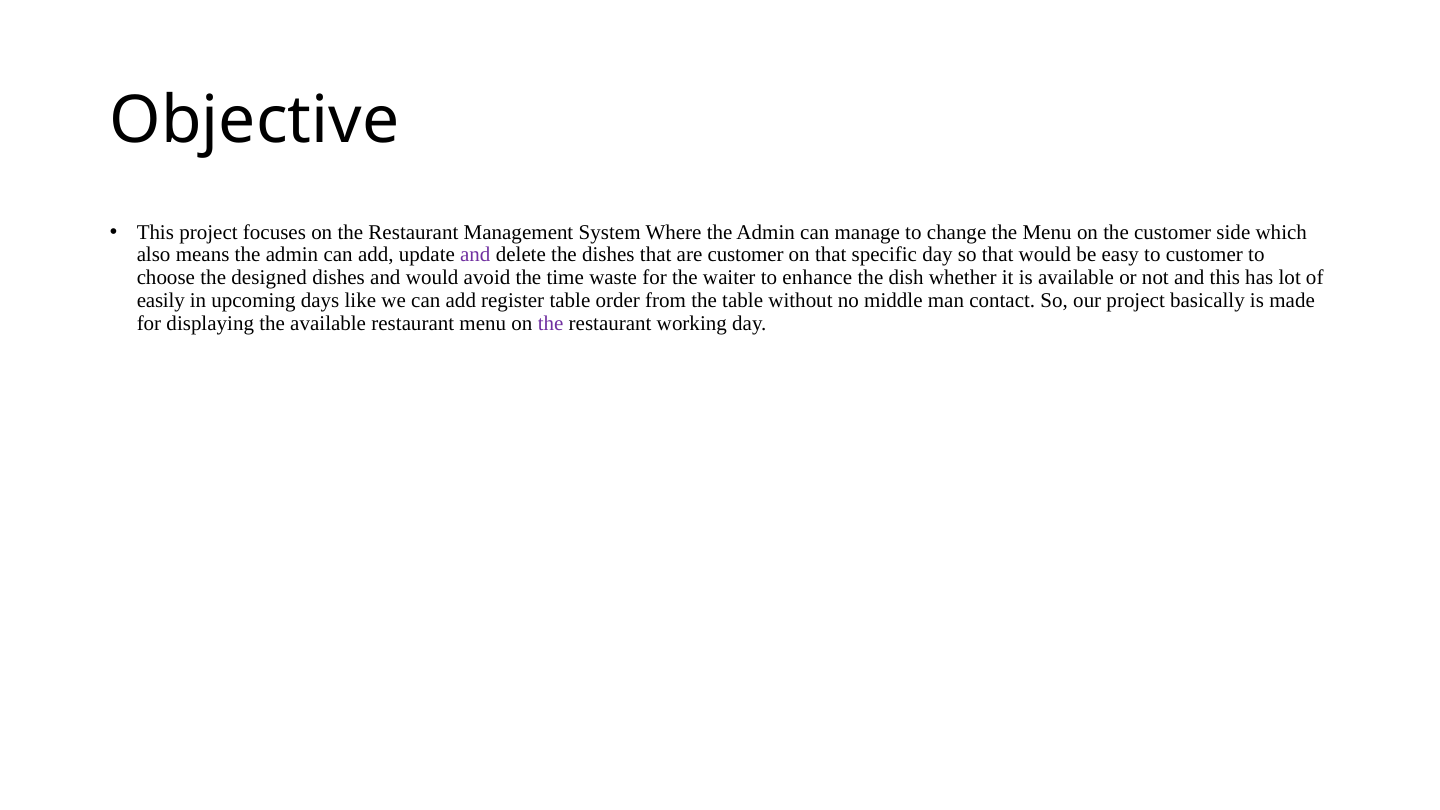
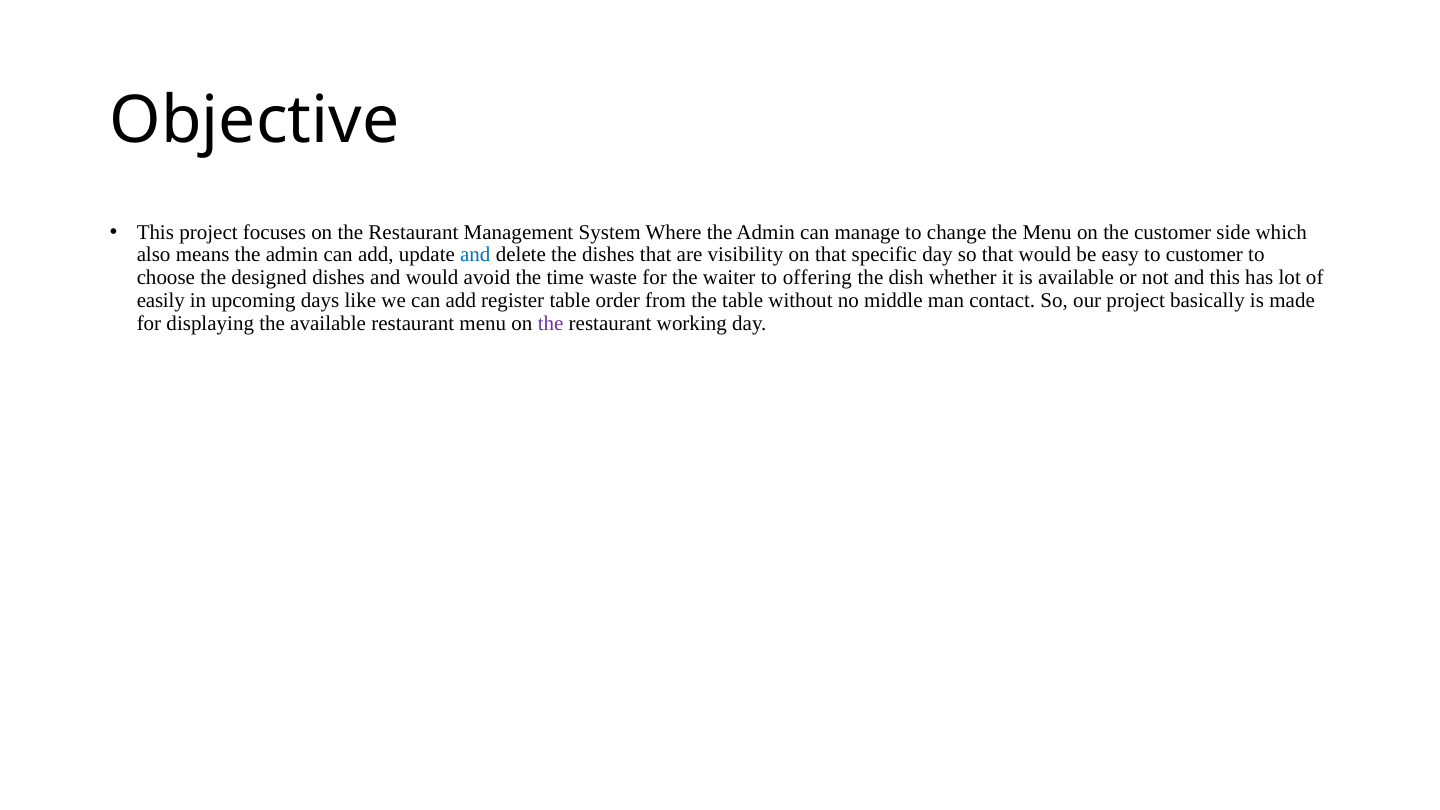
and at (475, 255) colour: purple -> blue
are customer: customer -> visibility
enhance: enhance -> offering
